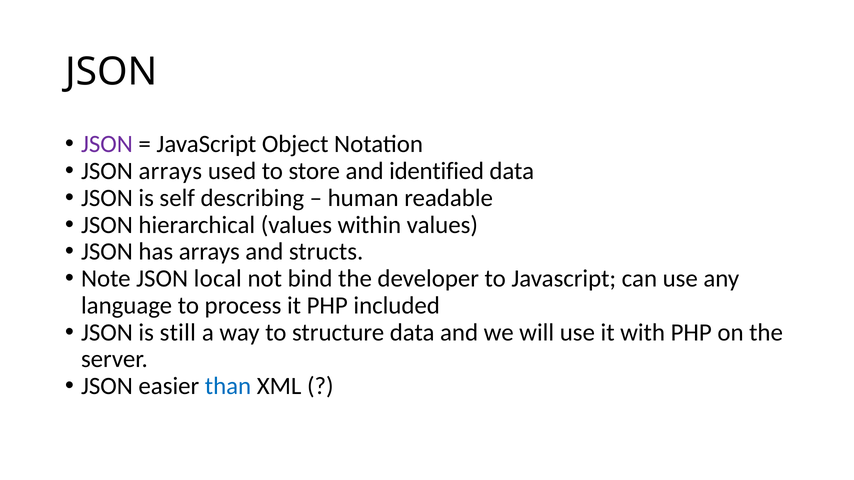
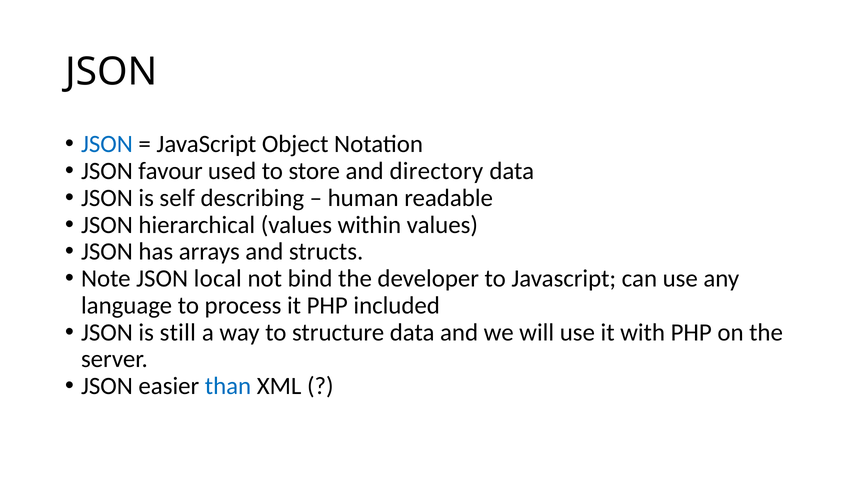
JSON at (107, 144) colour: purple -> blue
JSON arrays: arrays -> favour
identified: identified -> directory
